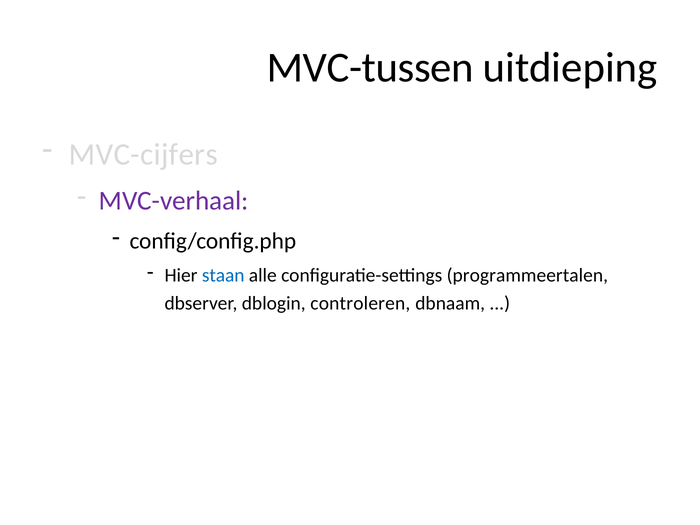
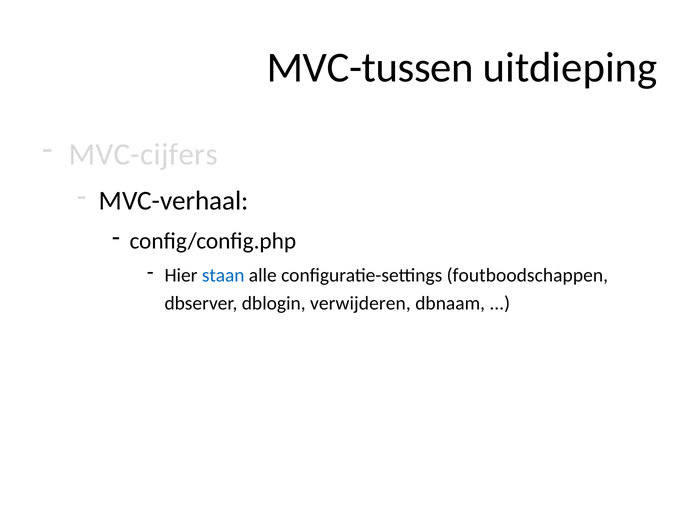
MVC-verhaal colour: purple -> black
programmeertalen: programmeertalen -> foutboodschappen
controleren: controleren -> verwijderen
